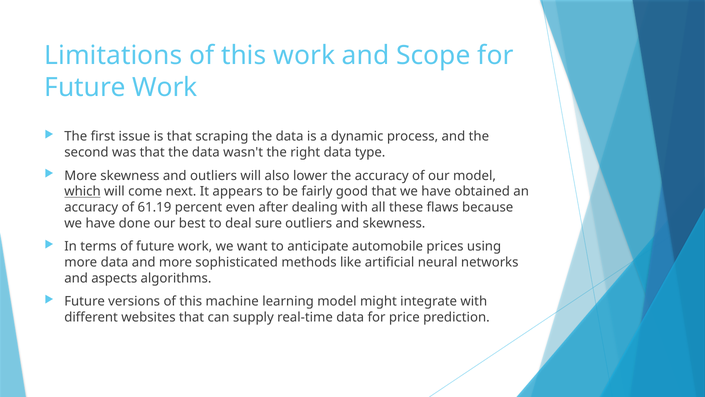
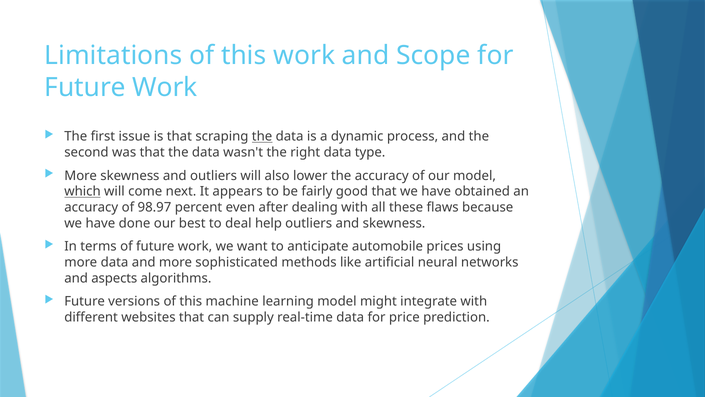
the at (262, 136) underline: none -> present
61.19: 61.19 -> 98.97
sure: sure -> help
